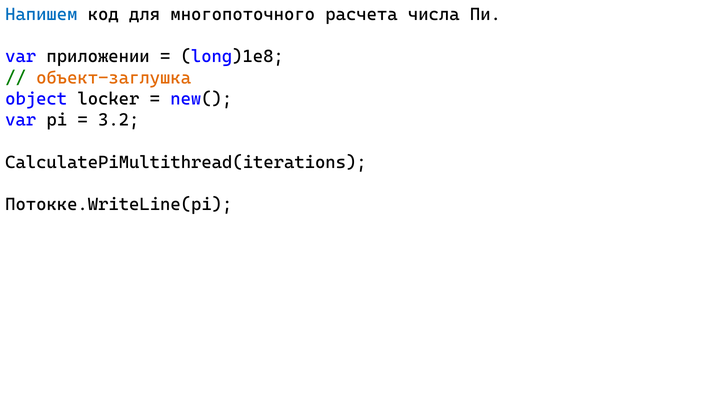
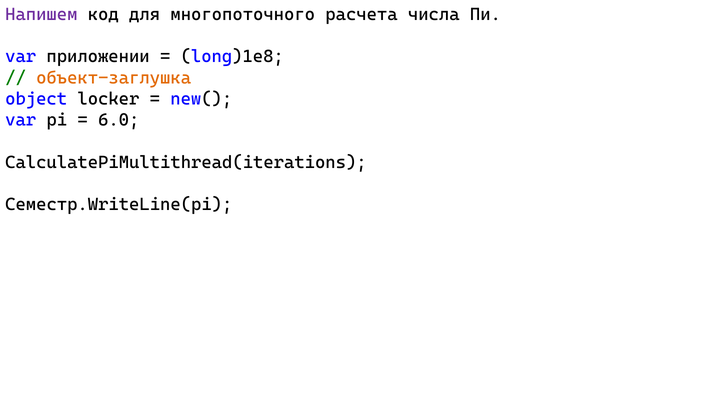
Напишем colour: blue -> purple
3.2: 3.2 -> 6.0
Потокке.WriteLine(pi: Потокке.WriteLine(pi -> Семестр.WriteLine(pi
